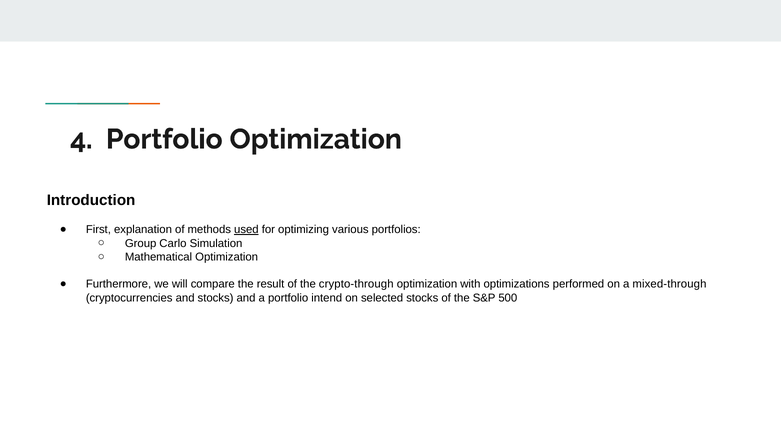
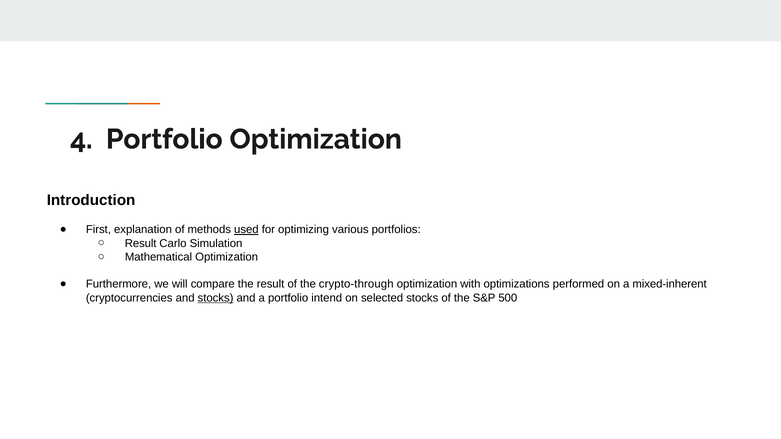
Group at (141, 243): Group -> Result
mixed-through: mixed-through -> mixed-inherent
stocks at (216, 298) underline: none -> present
